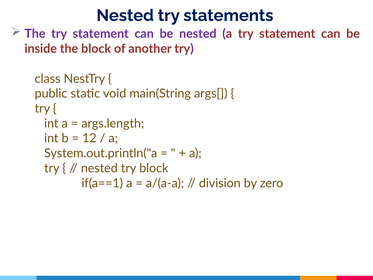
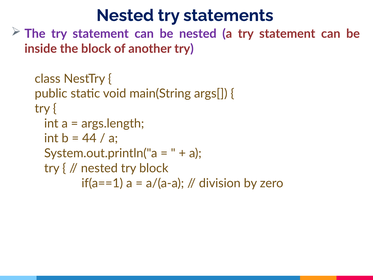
12: 12 -> 44
